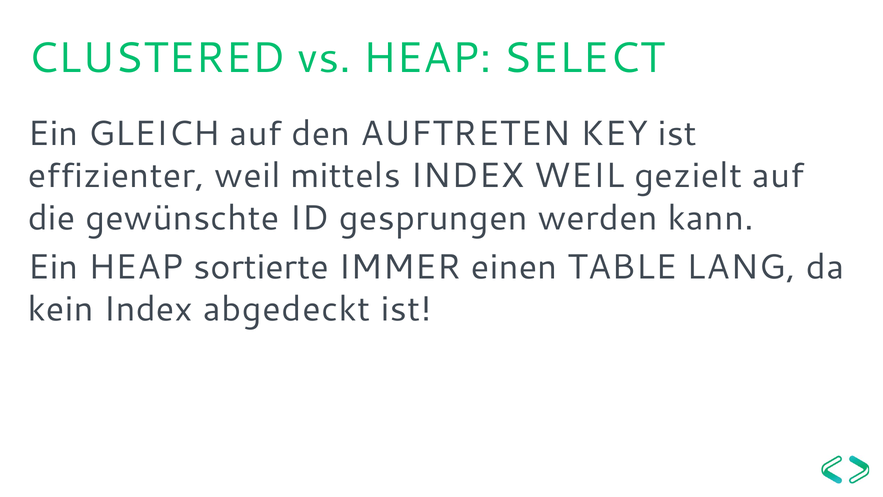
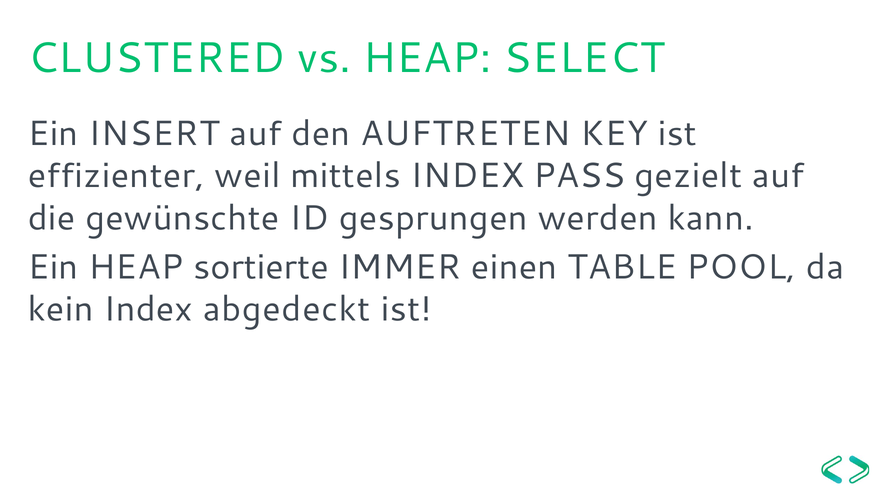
GLEICH: GLEICH -> INSERT
INDEX WEIL: WEIL -> PASS
LANG: LANG -> POOL
